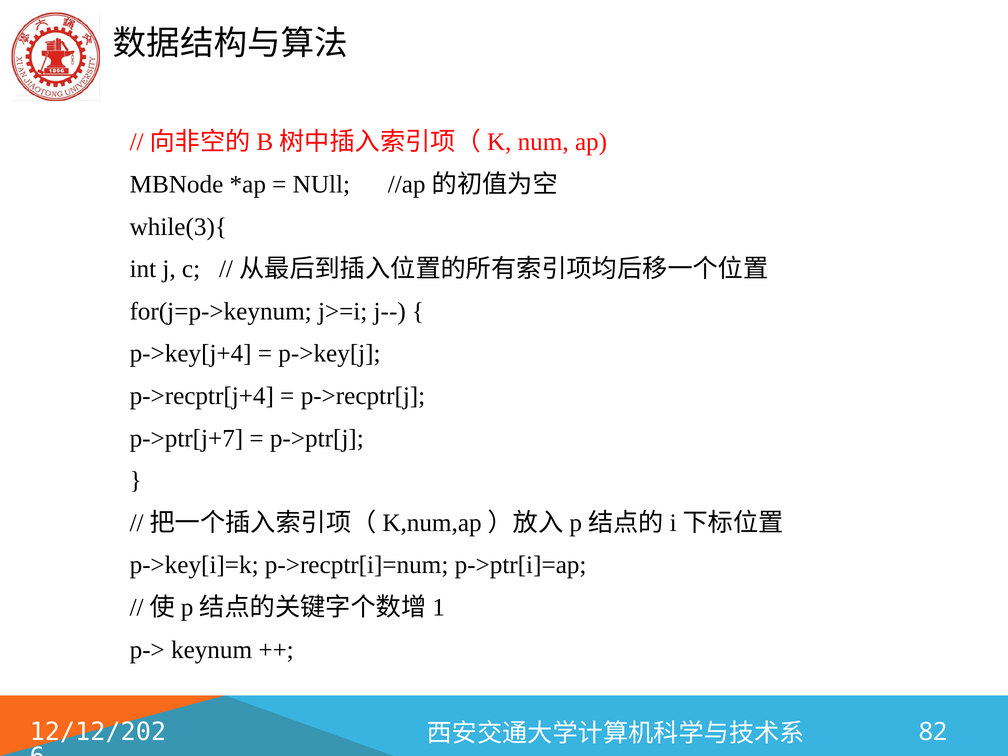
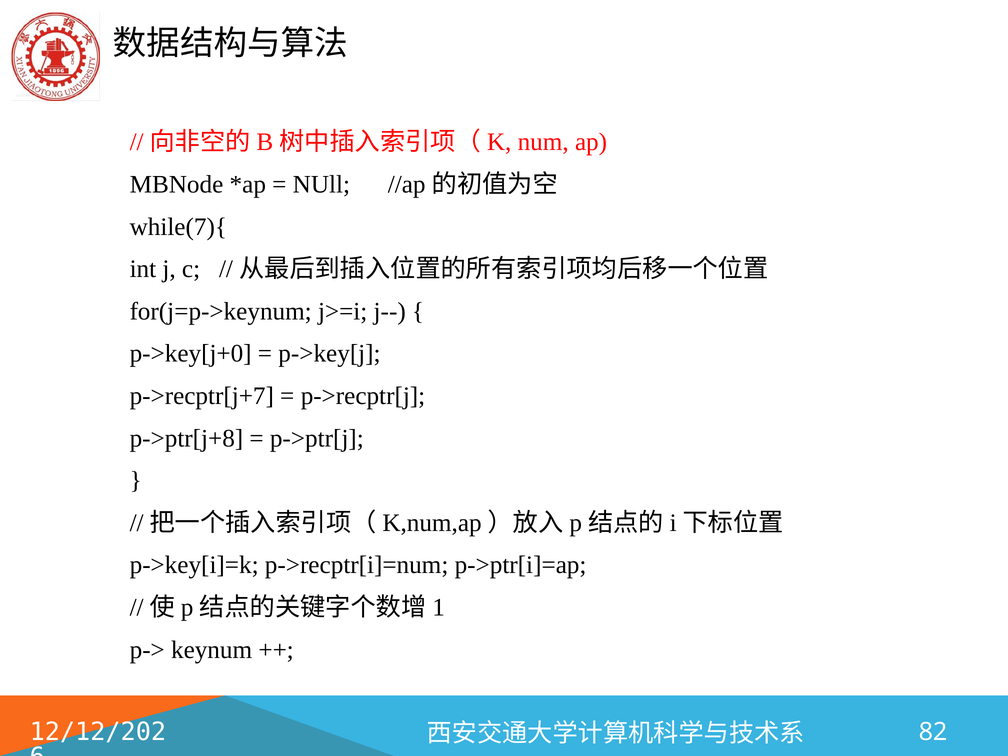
while(3){: while(3){ -> while(7){
p->key[j+4: p->key[j+4 -> p->key[j+0
p->recptr[j+4: p->recptr[j+4 -> p->recptr[j+7
p->ptr[j+7: p->ptr[j+7 -> p->ptr[j+8
